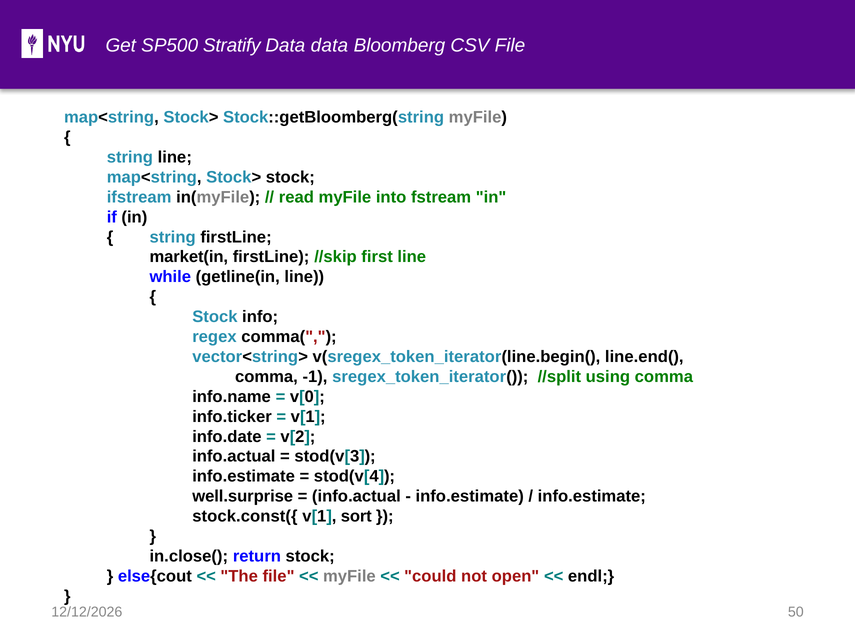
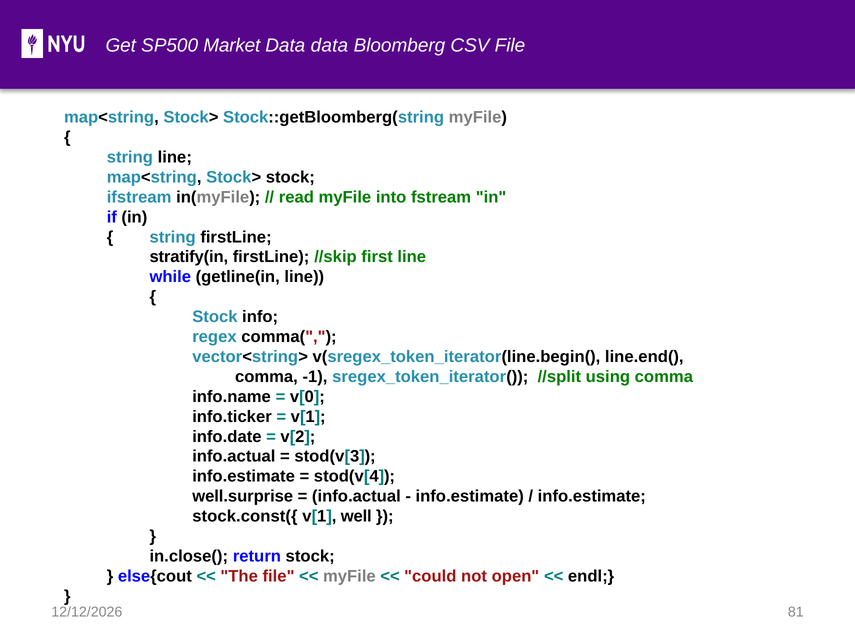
Stratify: Stratify -> Market
market(in: market(in -> stratify(in
sort: sort -> well
50: 50 -> 81
